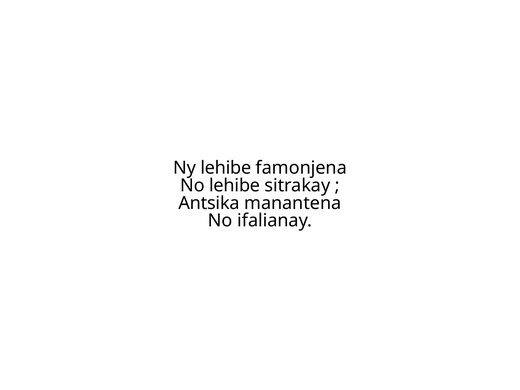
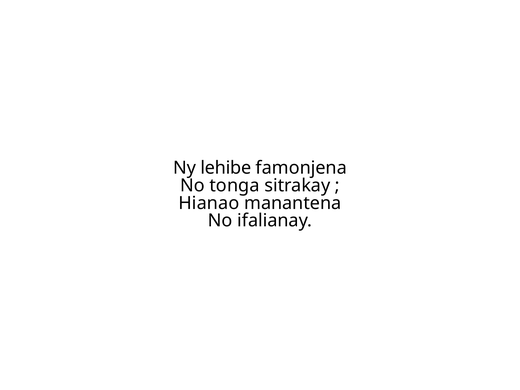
No lehibe: lehibe -> tonga
Antsika: Antsika -> Hianao
